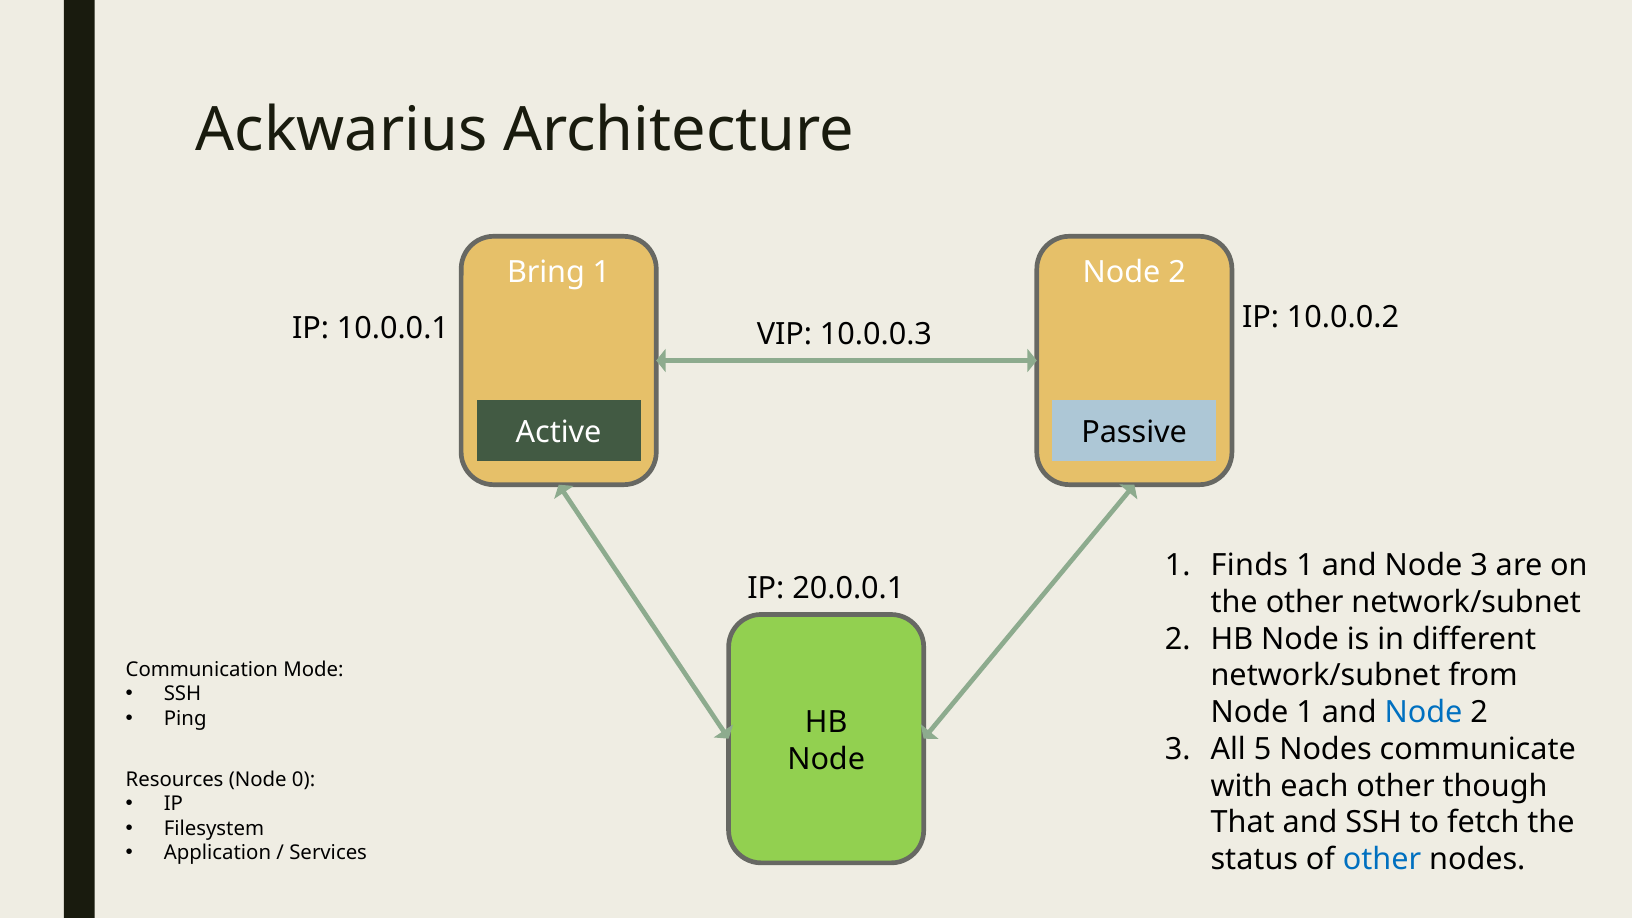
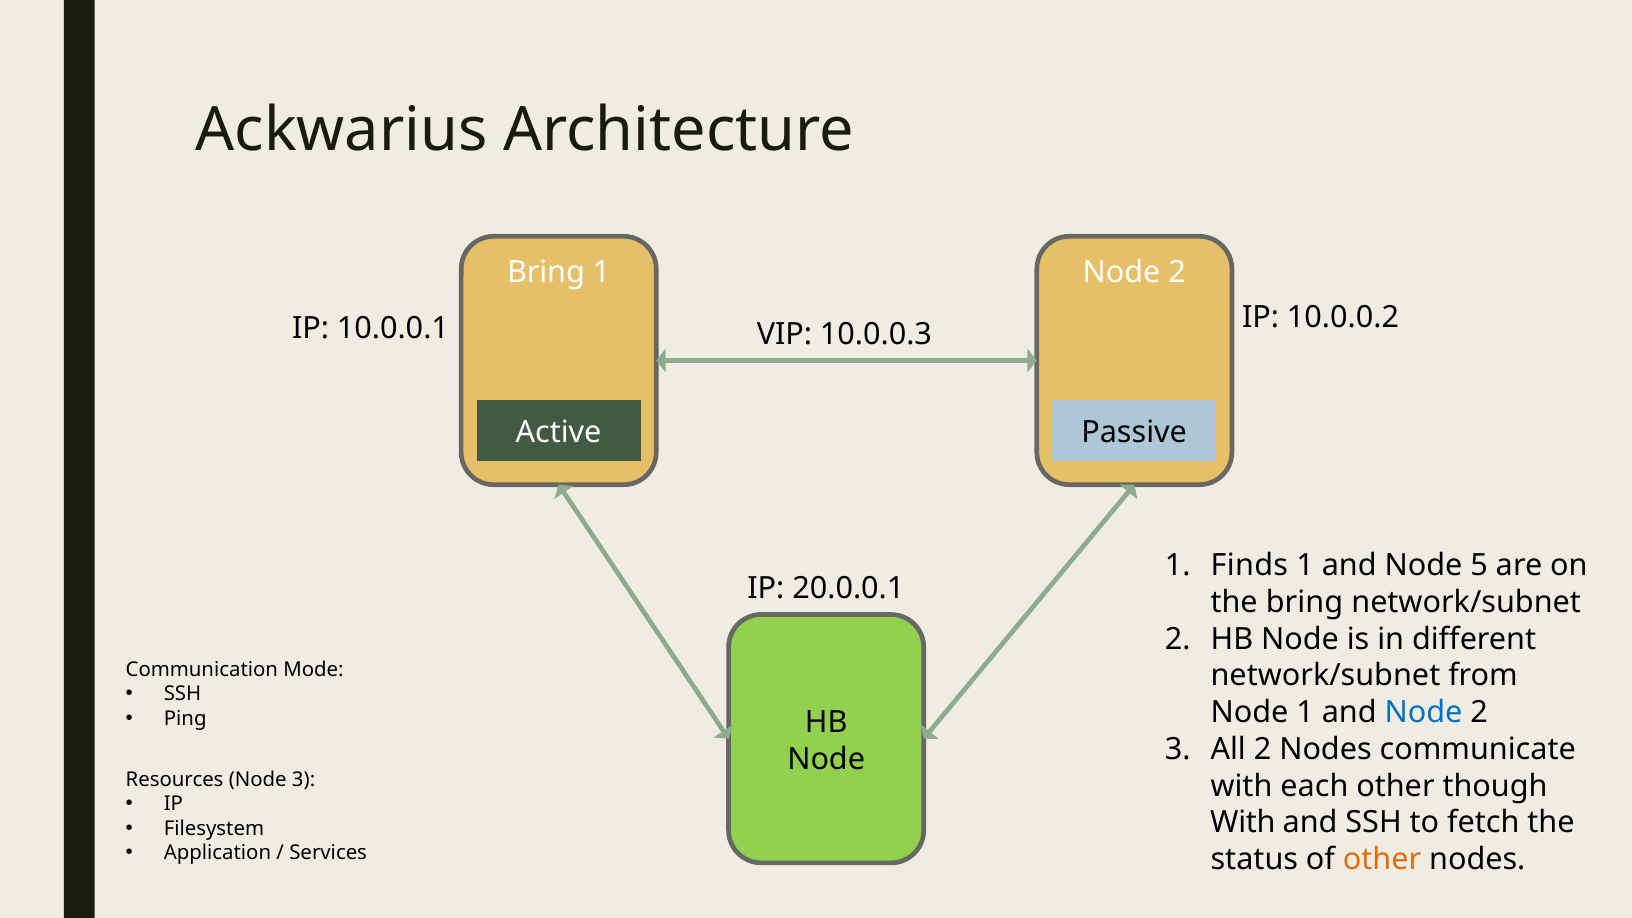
Node 3: 3 -> 5
the other: other -> bring
All 5: 5 -> 2
Node 0: 0 -> 3
That at (1243, 823): That -> With
other at (1382, 859) colour: blue -> orange
